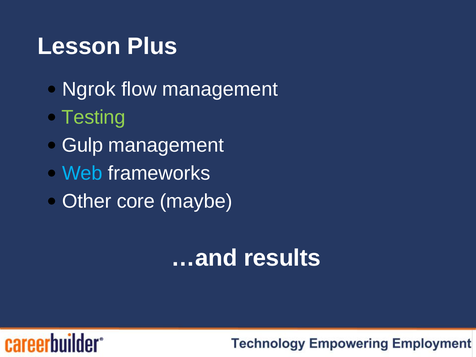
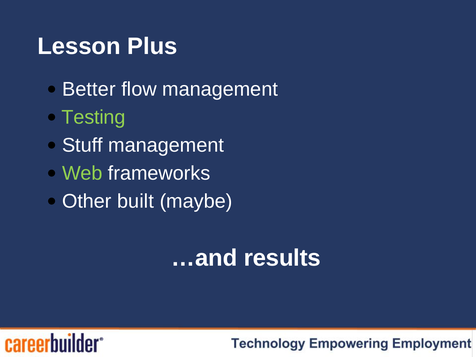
Ngrok: Ngrok -> Better
Gulp: Gulp -> Stuff
Web colour: light blue -> light green
core: core -> built
